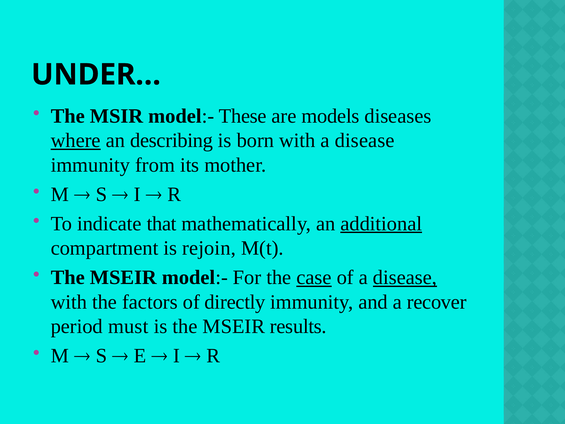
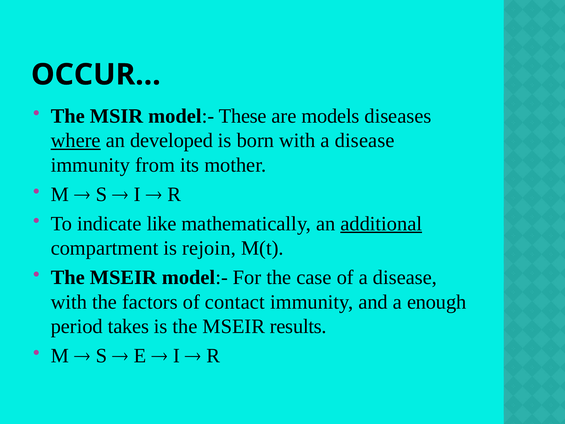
UNDER…: UNDER… -> OCCUR…
describing: describing -> developed
that: that -> like
case underline: present -> none
disease at (405, 277) underline: present -> none
directly: directly -> contact
recover: recover -> enough
must: must -> takes
